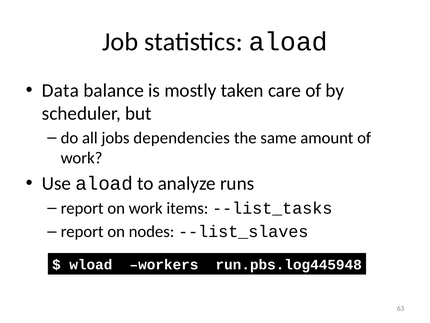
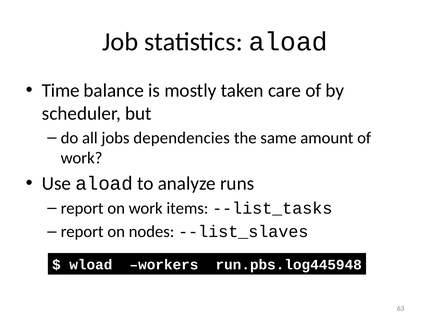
Data: Data -> Time
